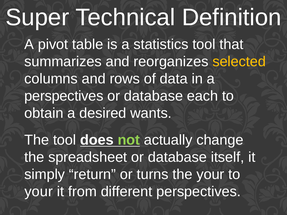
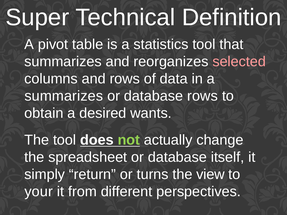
selected colour: yellow -> pink
perspectives at (64, 96): perspectives -> summarizes
database each: each -> rows
the your: your -> view
